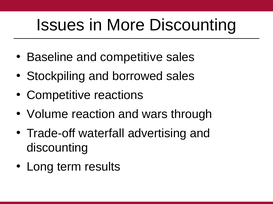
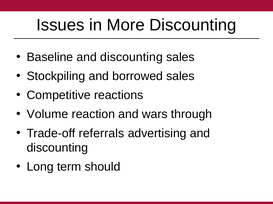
Baseline and competitive: competitive -> discounting
waterfall: waterfall -> referrals
results: results -> should
